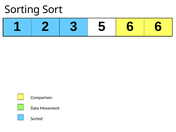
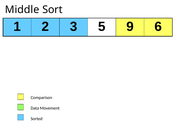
Sorting: Sorting -> Middle
5 6: 6 -> 9
